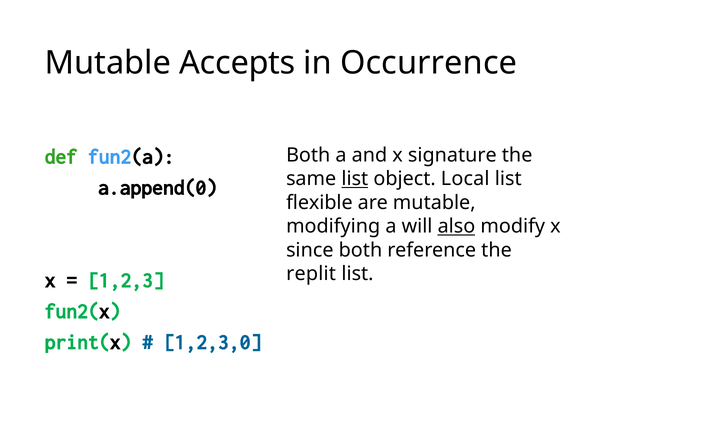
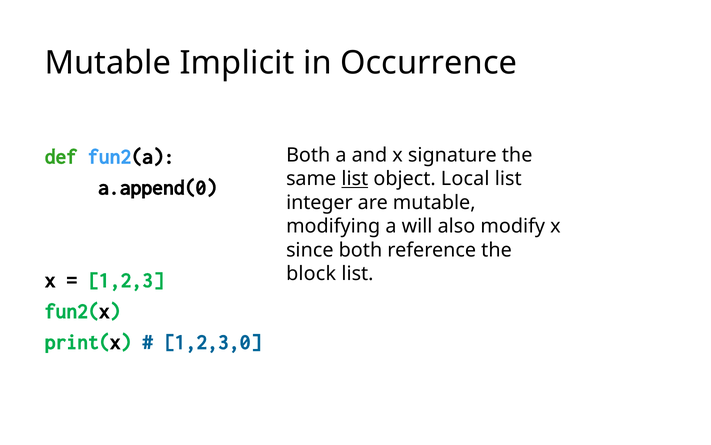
Accepts: Accepts -> Implicit
flexible: flexible -> integer
also underline: present -> none
replit: replit -> block
